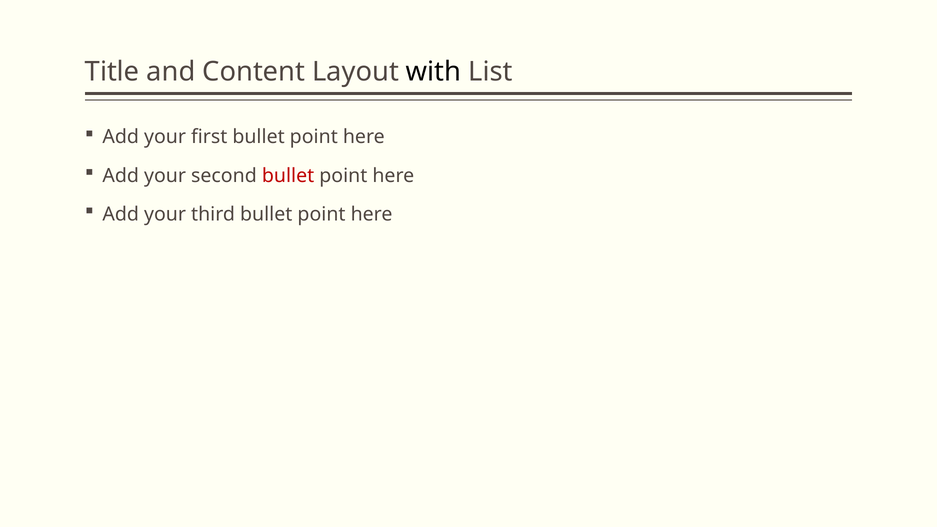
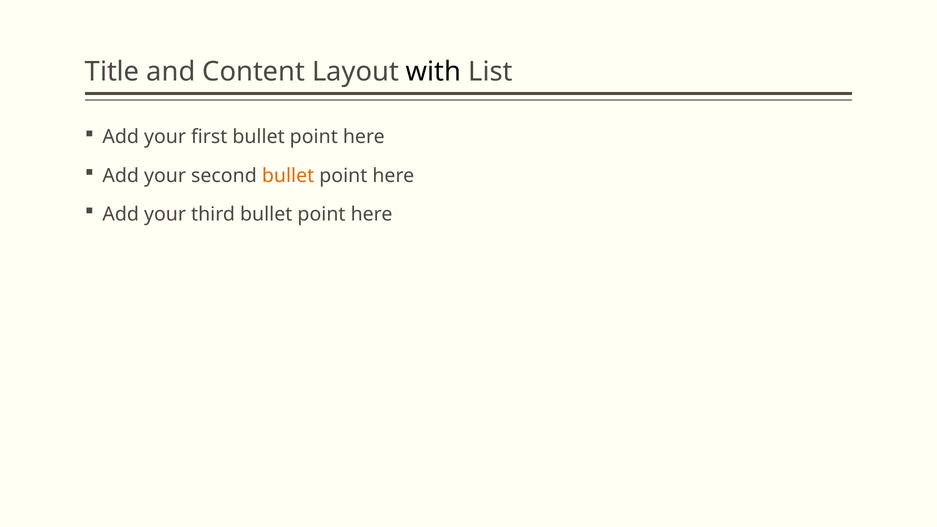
bullet at (288, 176) colour: red -> orange
